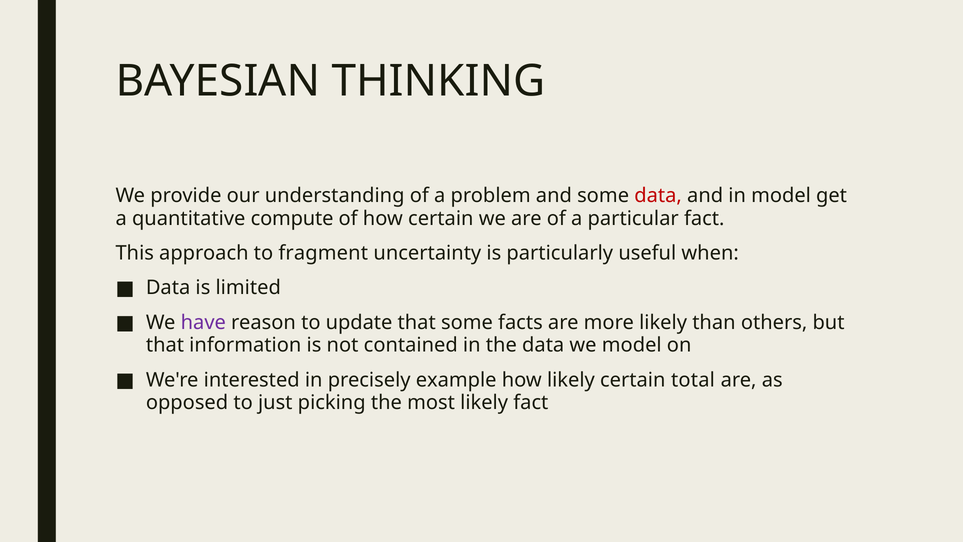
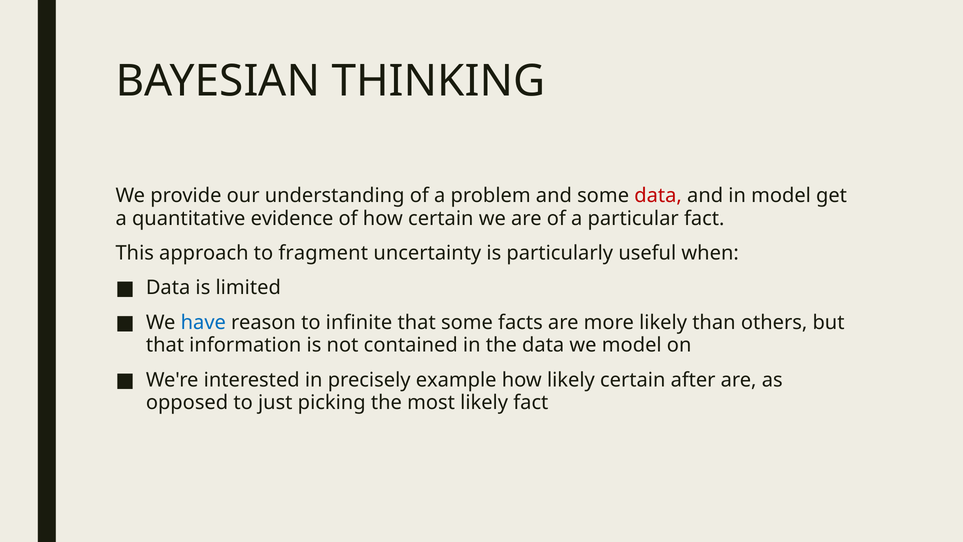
compute: compute -> evidence
have colour: purple -> blue
update: update -> infinite
total: total -> after
